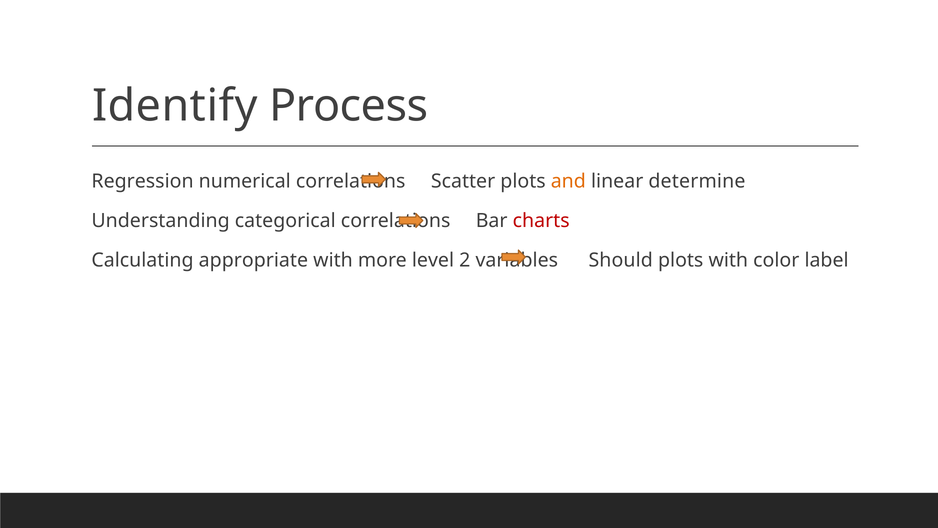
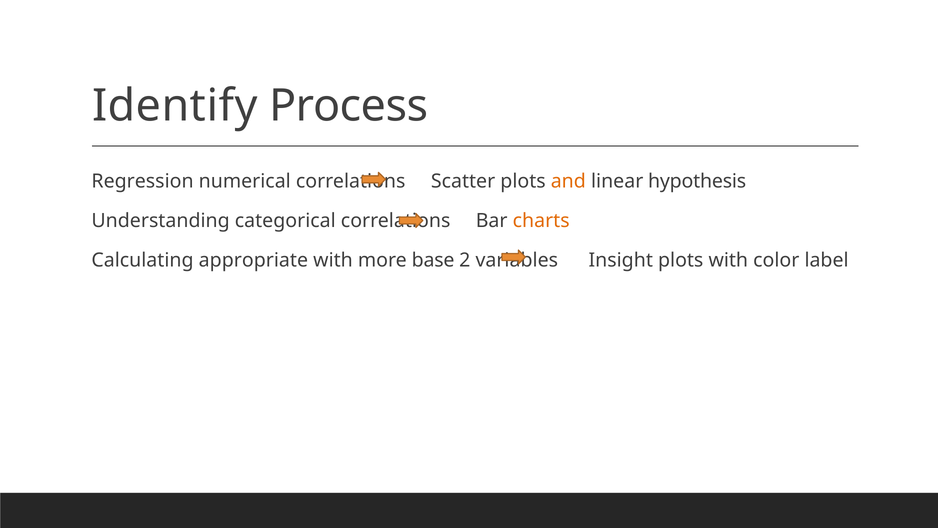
determine: determine -> hypothesis
charts colour: red -> orange
level: level -> base
Should: Should -> Insight
